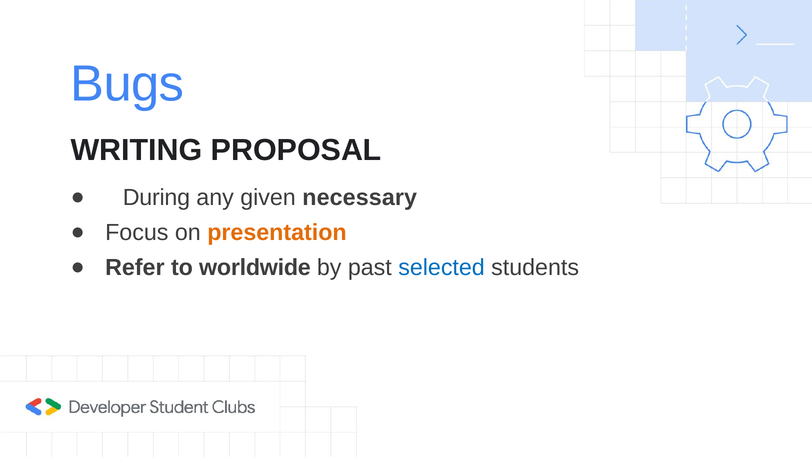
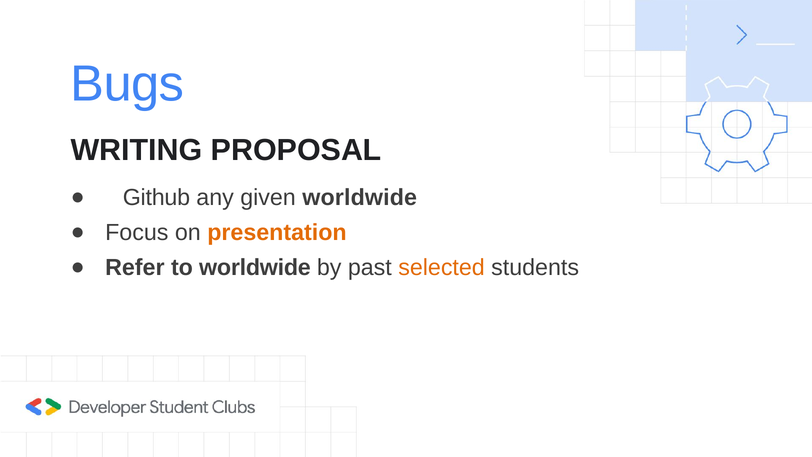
During: During -> Github
given necessary: necessary -> worldwide
selected colour: blue -> orange
